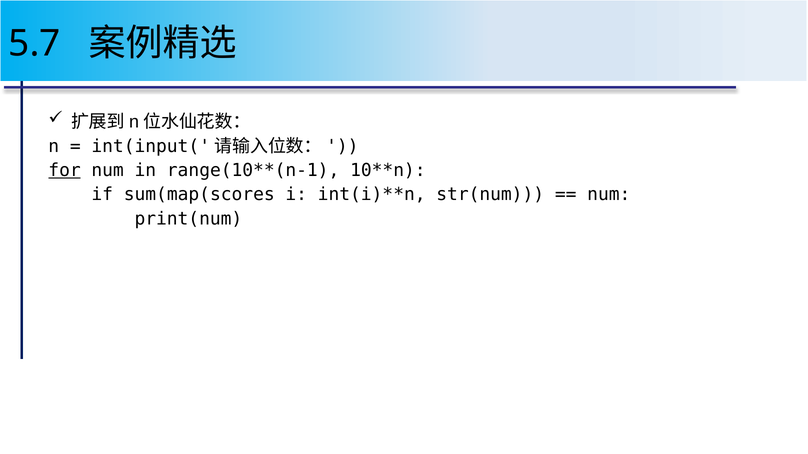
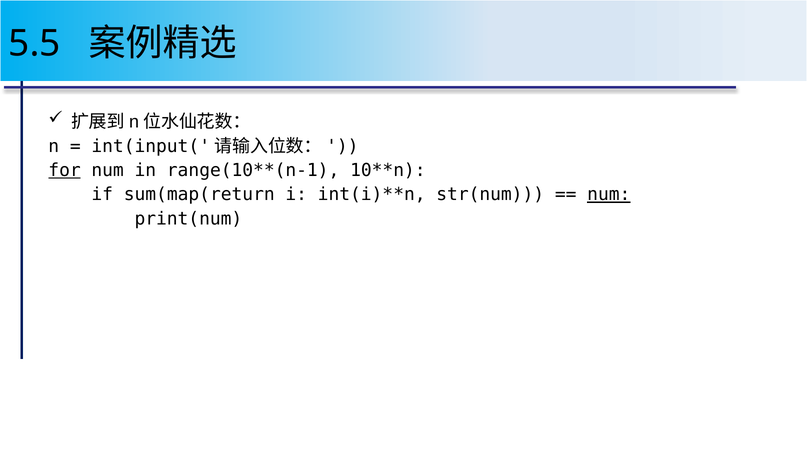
5.7: 5.7 -> 5.5
sum(map(scores: sum(map(scores -> sum(map(return
num at (609, 195) underline: none -> present
